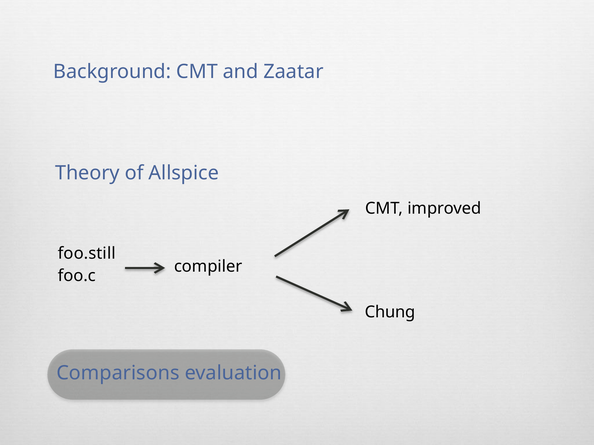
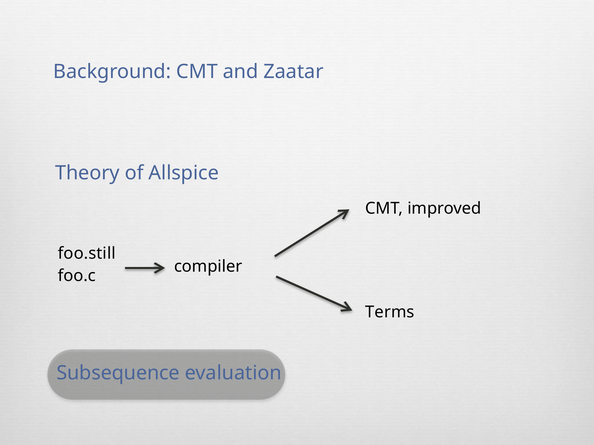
Chung: Chung -> Terms
Comparisons: Comparisons -> Subsequence
